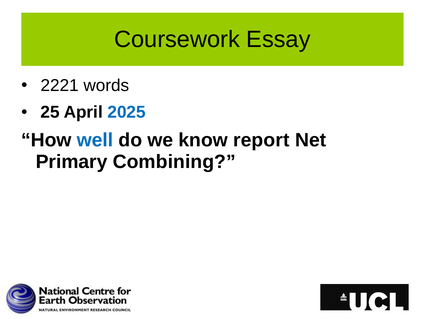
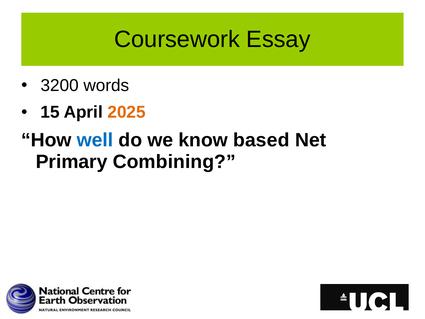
2221: 2221 -> 3200
25: 25 -> 15
2025 colour: blue -> orange
report: report -> based
